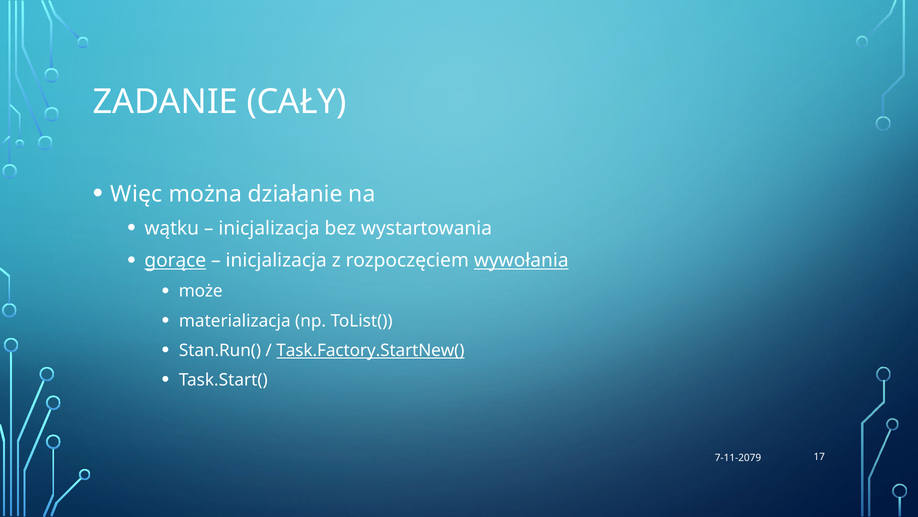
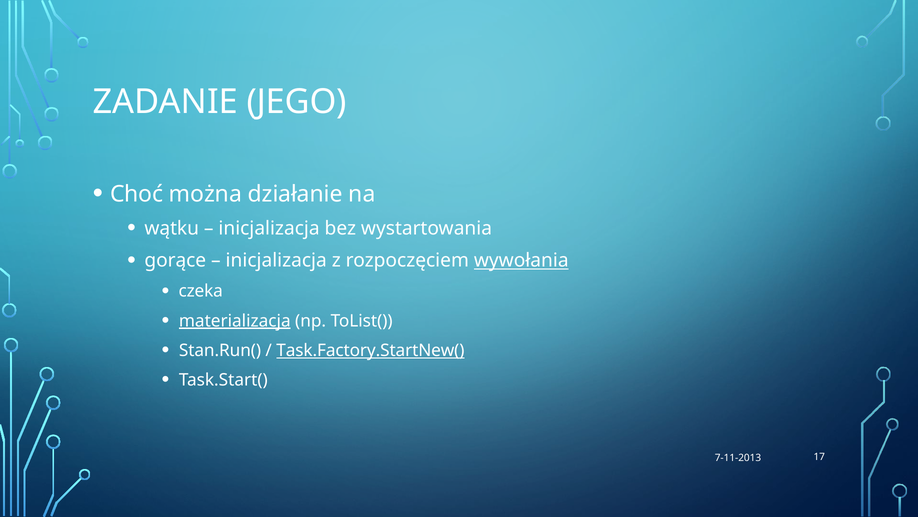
CAŁY: CAŁY -> JEGO
Więc: Więc -> Choć
gorące underline: present -> none
może: może -> czeka
materializacja underline: none -> present
7-11-2079: 7-11-2079 -> 7-11-2013
